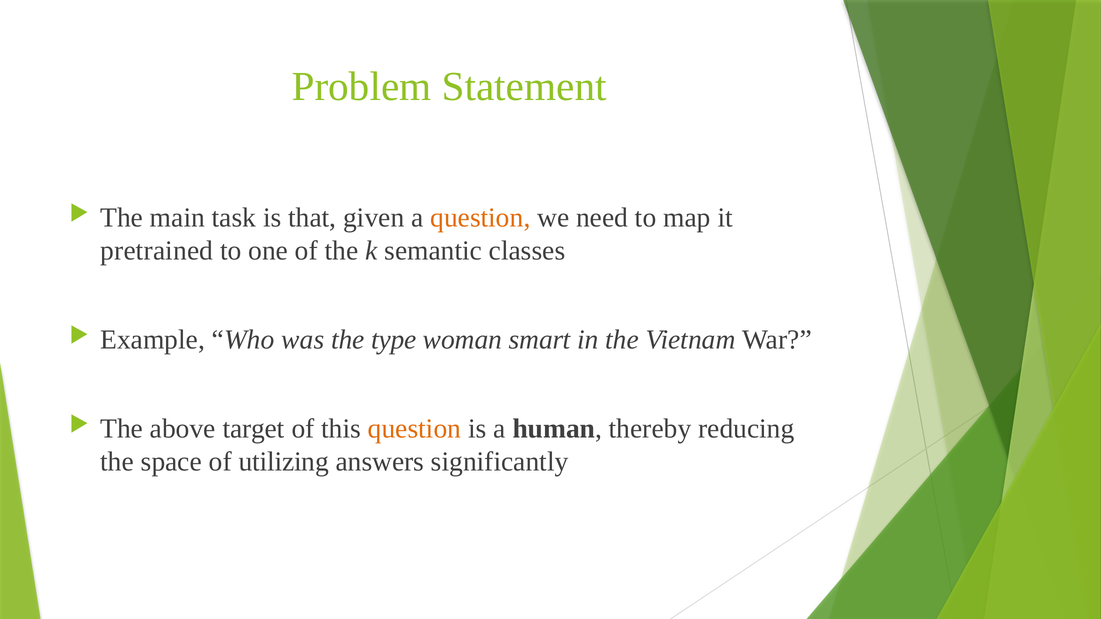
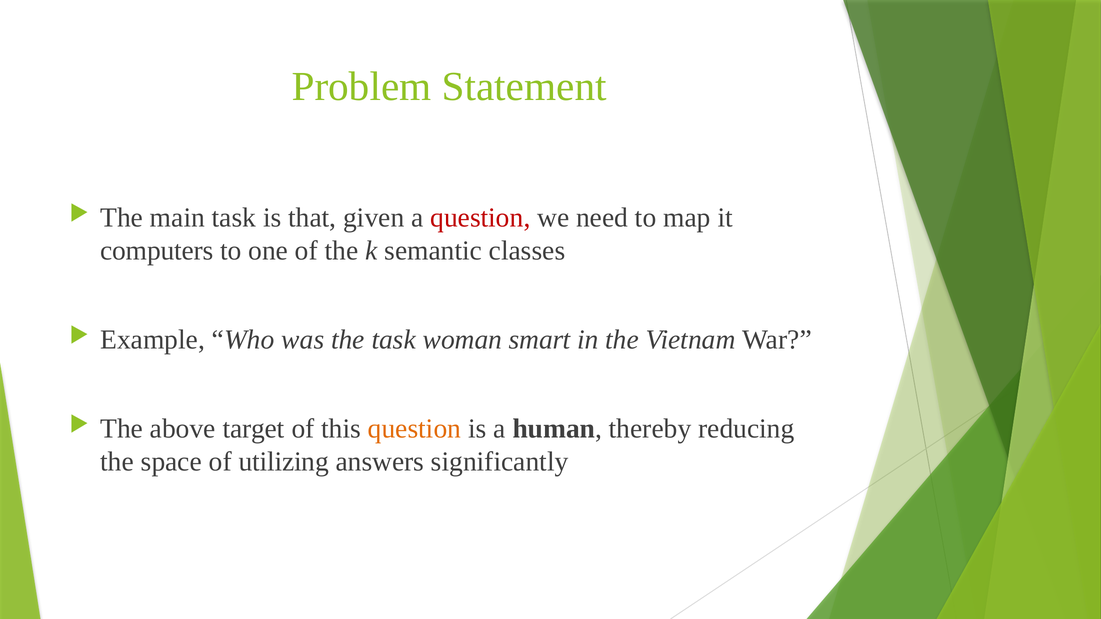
question at (480, 218) colour: orange -> red
pretrained: pretrained -> computers
the type: type -> task
